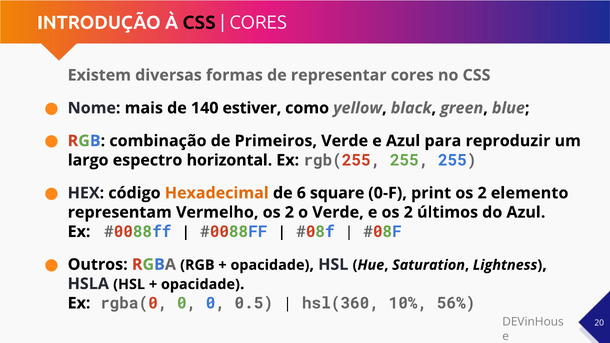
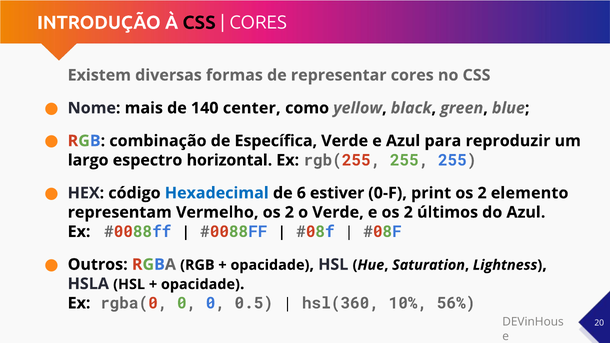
estiver: estiver -> center
Primeiros: Primeiros -> Específica
Hexadecimal colour: orange -> blue
square: square -> estiver
